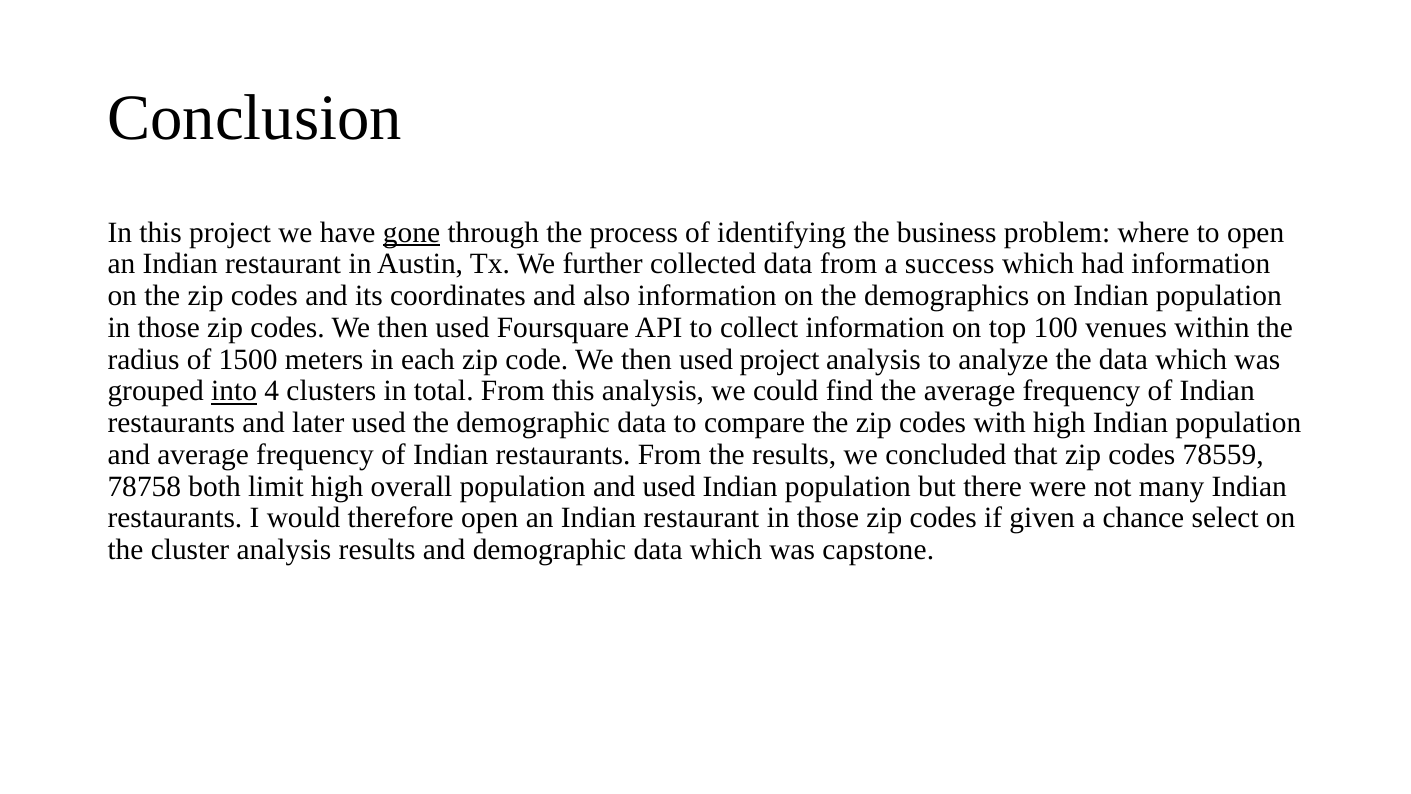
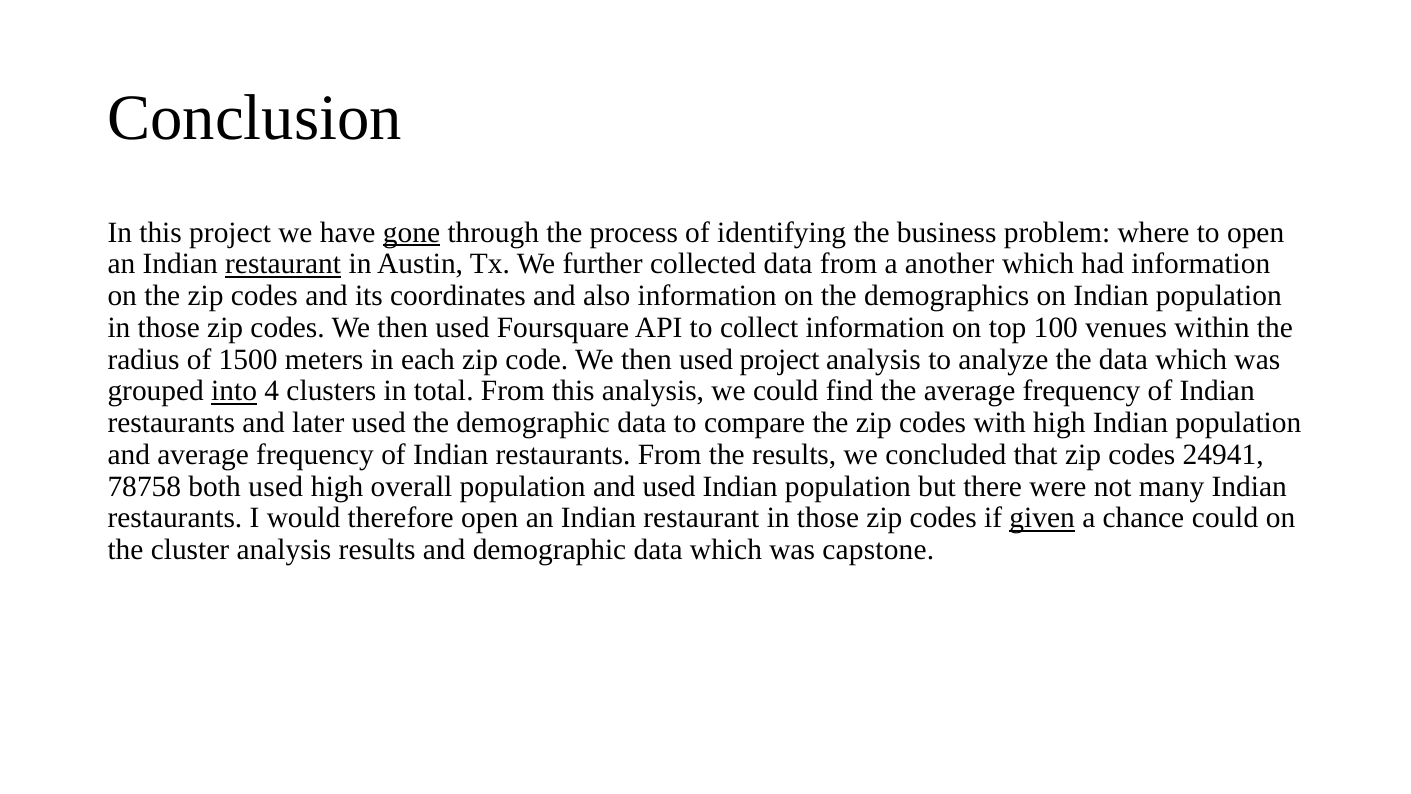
restaurant at (283, 264) underline: none -> present
success: success -> another
78559: 78559 -> 24941
both limit: limit -> used
given underline: none -> present
chance select: select -> could
